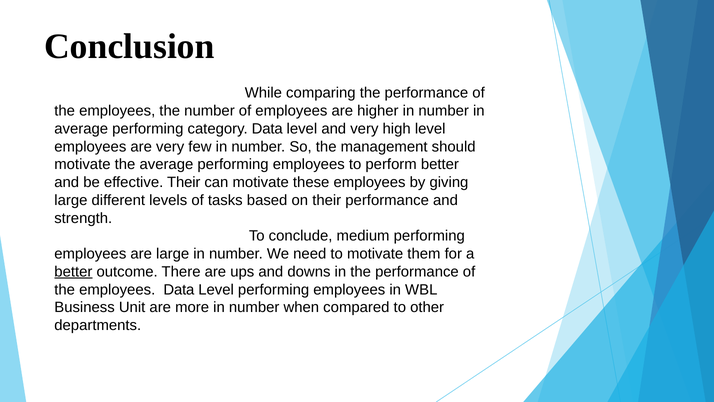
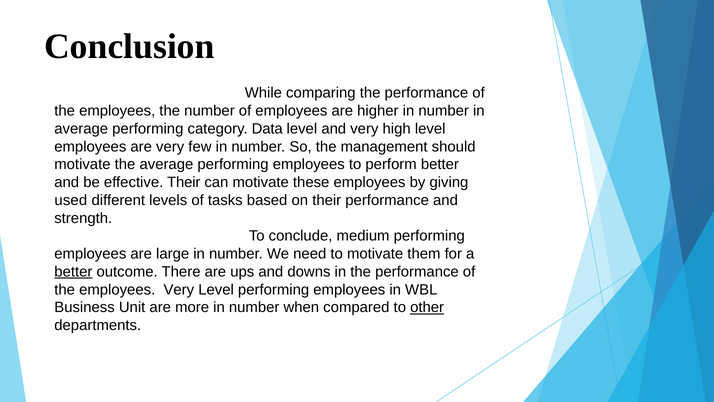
large at (71, 200): large -> used
employees Data: Data -> Very
other underline: none -> present
